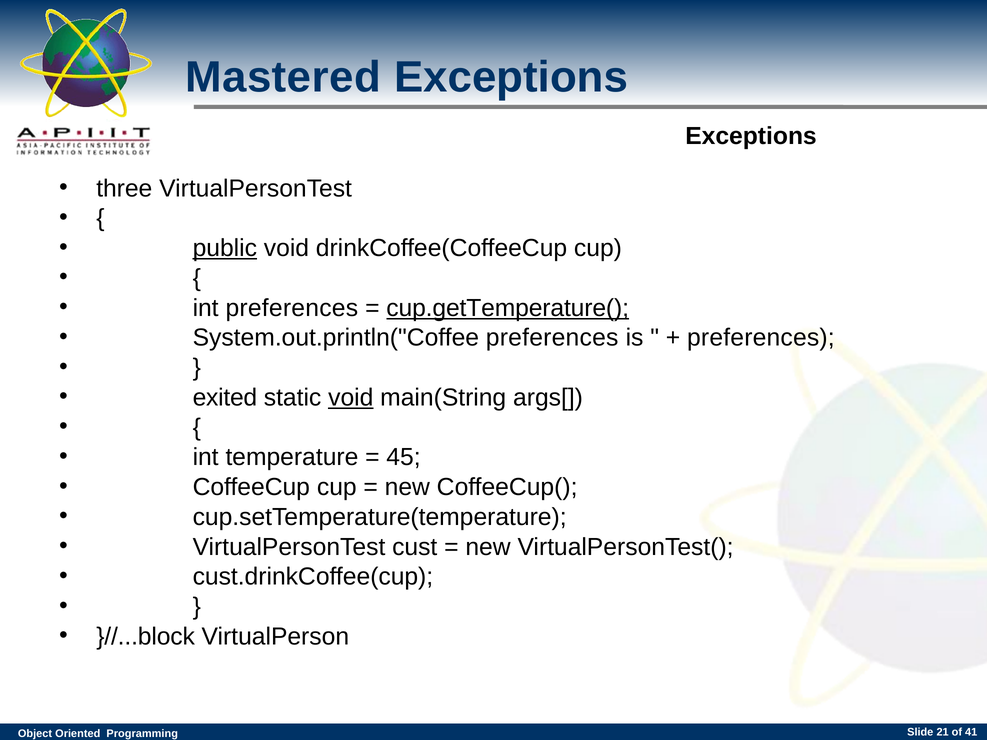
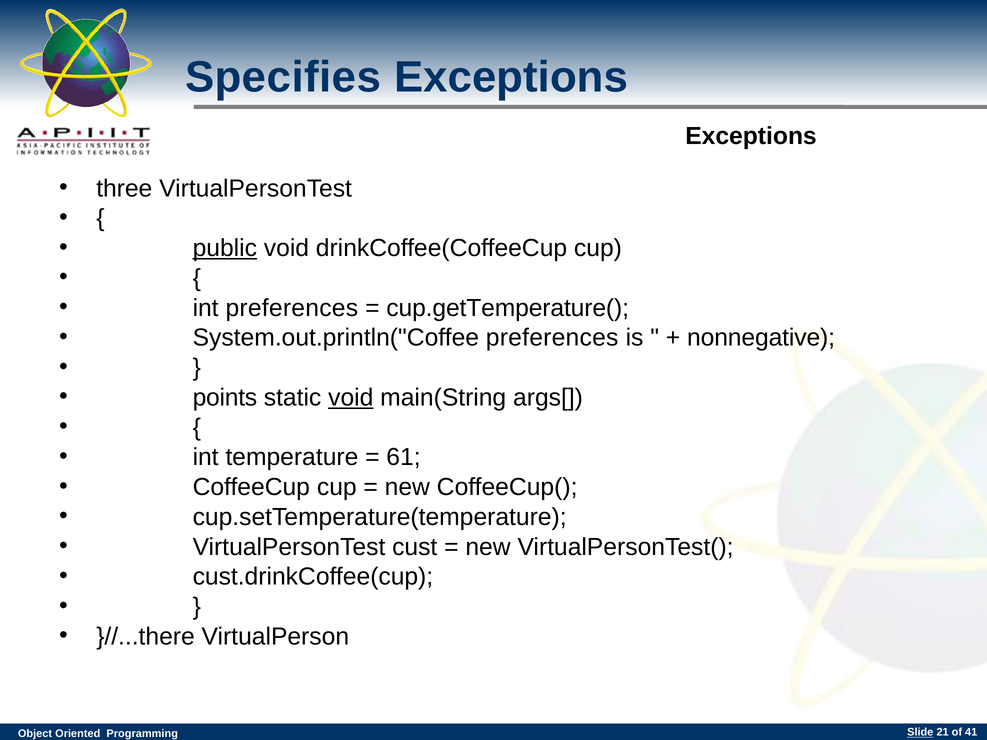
Mastered: Mastered -> Specifies
cup.getTemperature( underline: present -> none
preferences at (761, 338): preferences -> nonnegative
exited: exited -> points
45: 45 -> 61
}//...block: }//...block -> }//...there
Slide underline: none -> present
